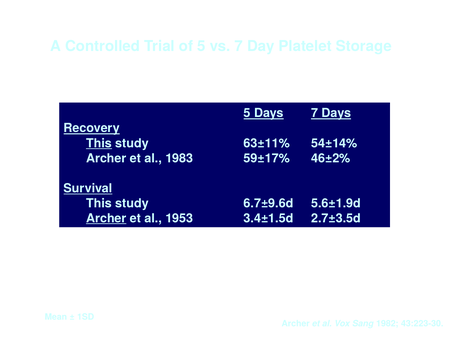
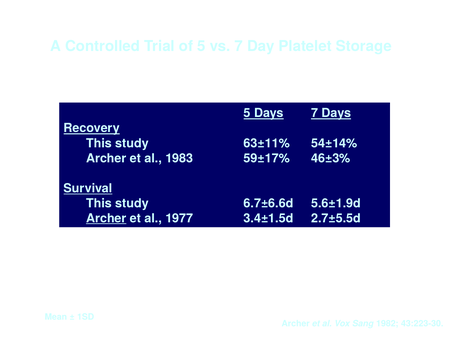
This at (99, 143) underline: present -> none
46±2%: 46±2% -> 46±3%
6.7±9.6d: 6.7±9.6d -> 6.7±6.6d
1953: 1953 -> 1977
2.7±3.5d: 2.7±3.5d -> 2.7±5.5d
